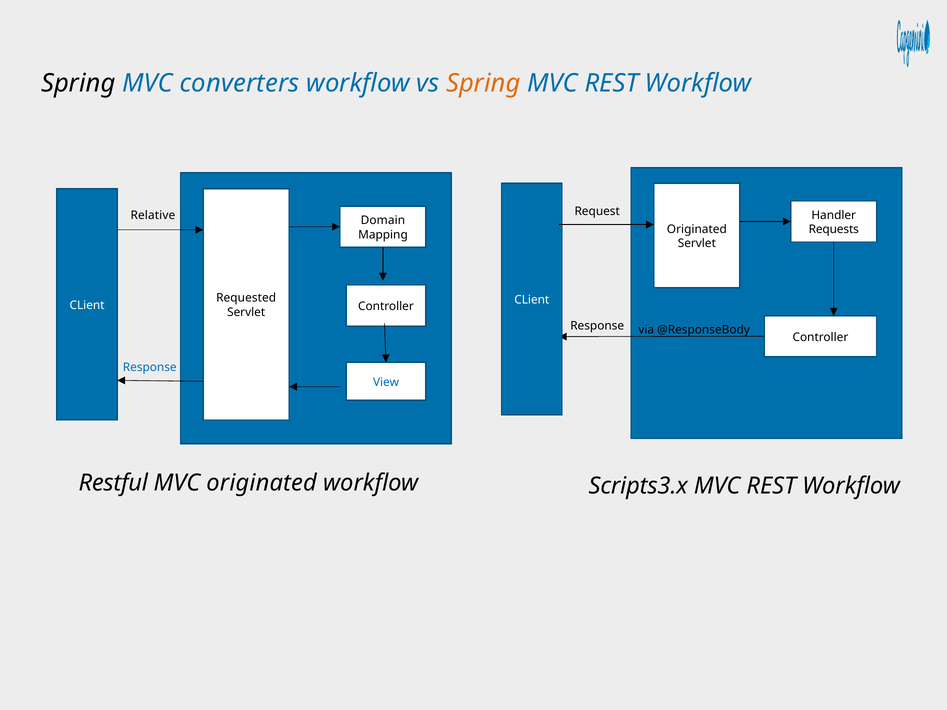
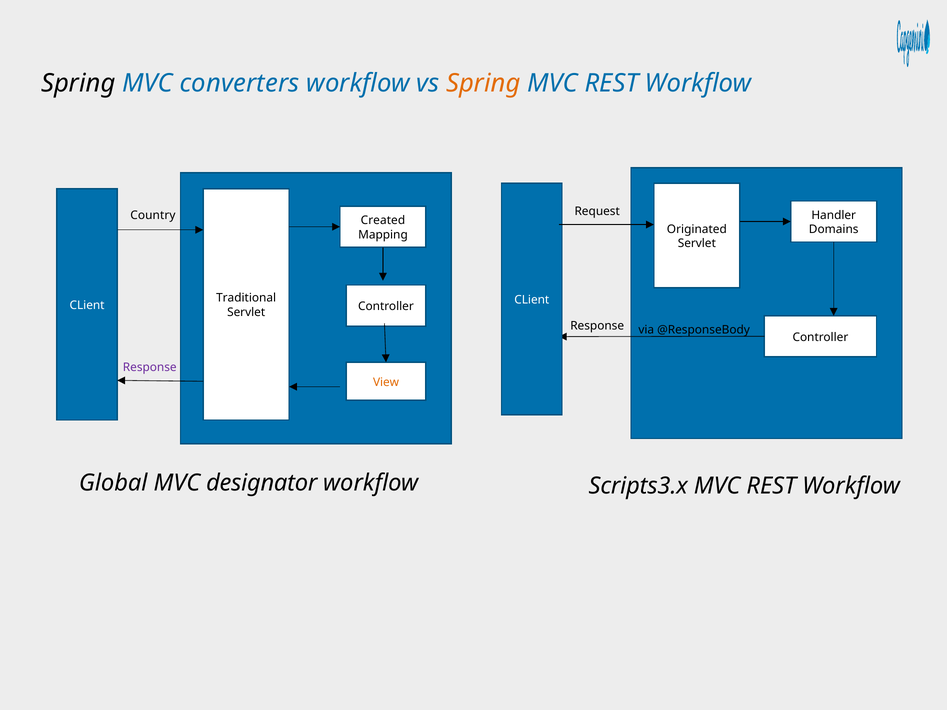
Relative: Relative -> Country
Domain: Domain -> Created
Requests: Requests -> Domains
Requested: Requested -> Traditional
Response at (150, 368) colour: blue -> purple
View colour: blue -> orange
Restful: Restful -> Global
MVC originated: originated -> designator
